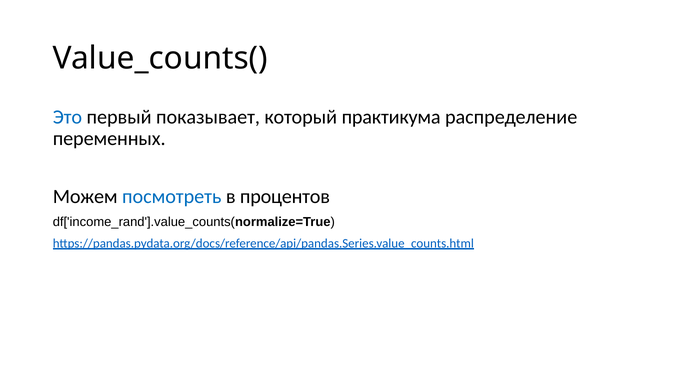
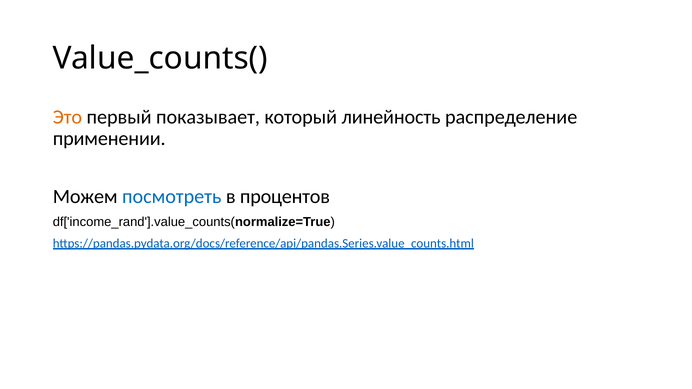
Это colour: blue -> orange
практикума: практикума -> линейность
переменных: переменных -> применении
